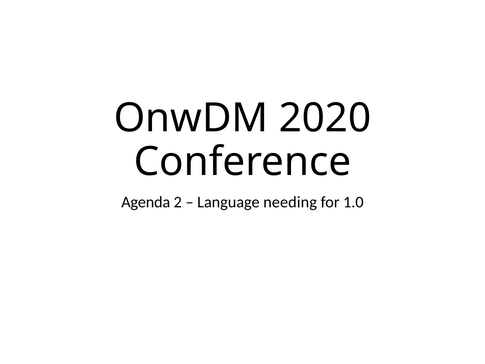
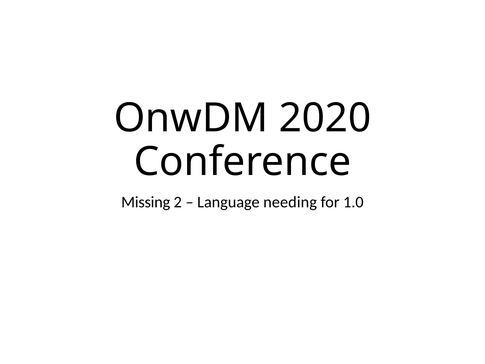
Agenda: Agenda -> Missing
